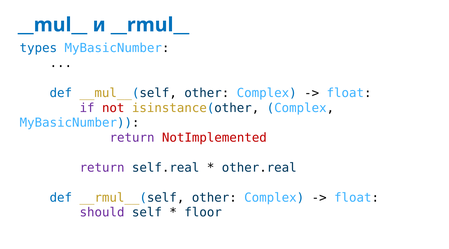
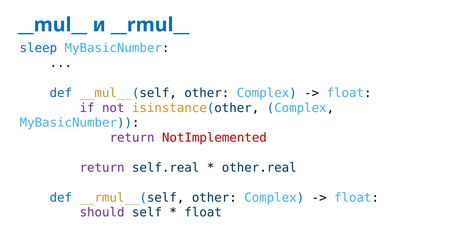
types: types -> sleep
not colour: red -> purple
floor at (203, 212): floor -> float
